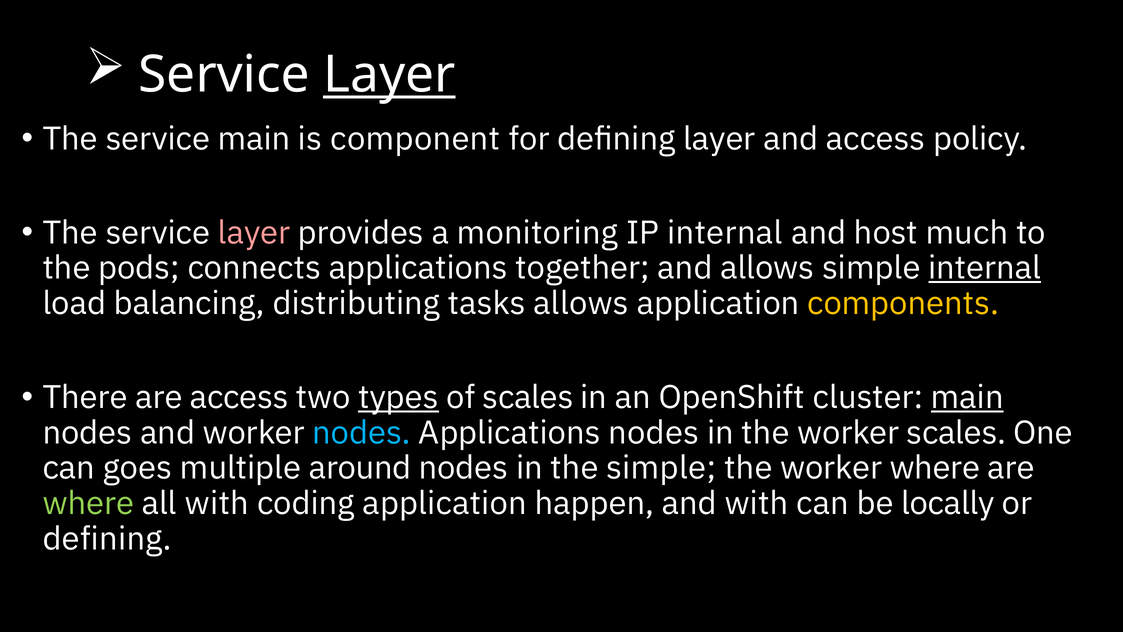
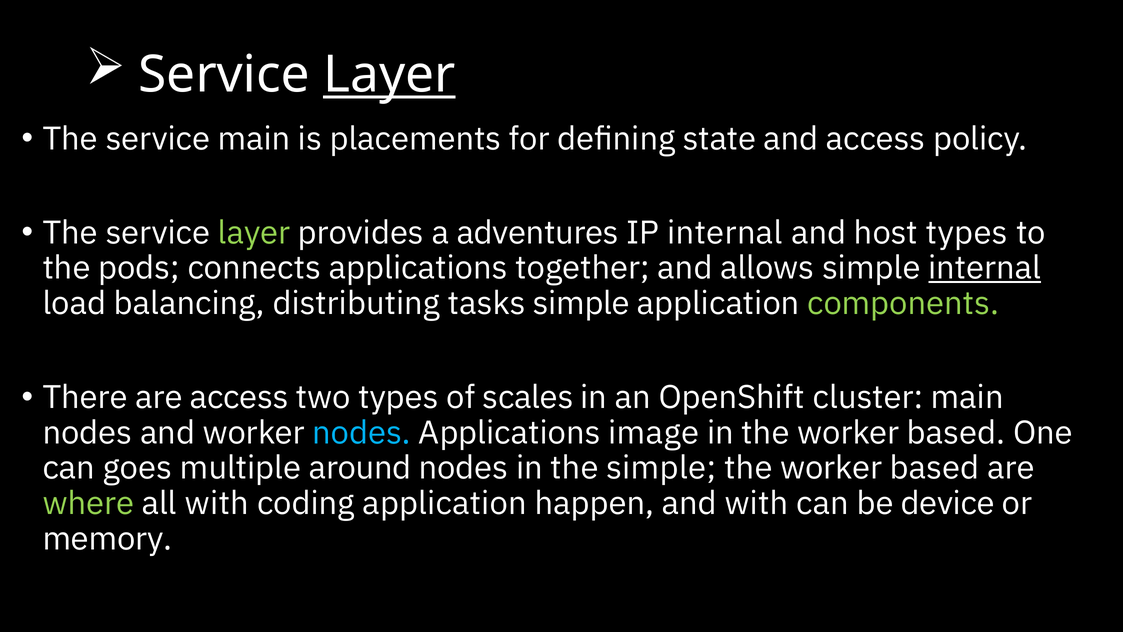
component: component -> placements
defining layer: layer -> state
layer at (254, 233) colour: pink -> light green
monitoring: monitoring -> adventures
host much: much -> types
tasks allows: allows -> simple
components colour: yellow -> light green
types at (398, 397) underline: present -> none
main at (967, 397) underline: present -> none
Applications nodes: nodes -> image
in the worker scales: scales -> based
where at (935, 468): where -> based
locally: locally -> device
defining at (107, 539): defining -> memory
